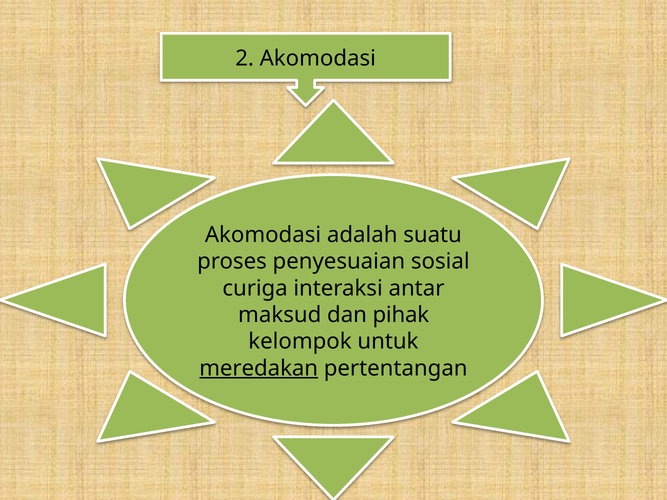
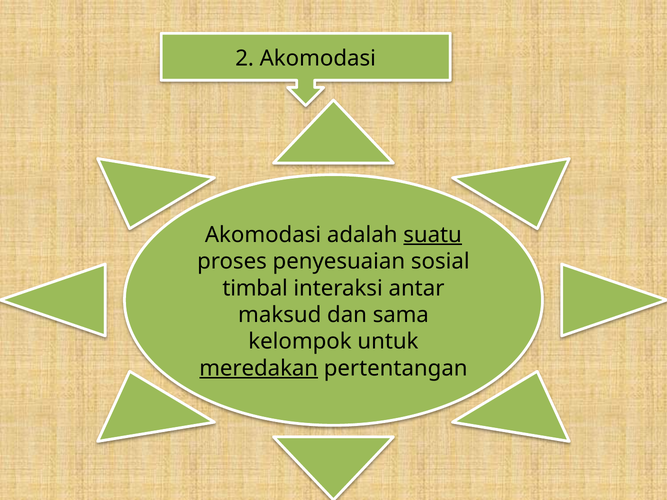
suatu underline: none -> present
curiga: curiga -> timbal
pihak: pihak -> sama
